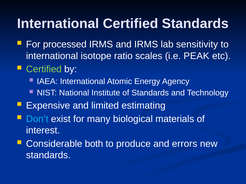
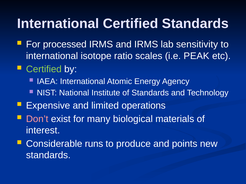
estimating: estimating -> operations
Don’t colour: light blue -> pink
both: both -> runs
errors: errors -> points
